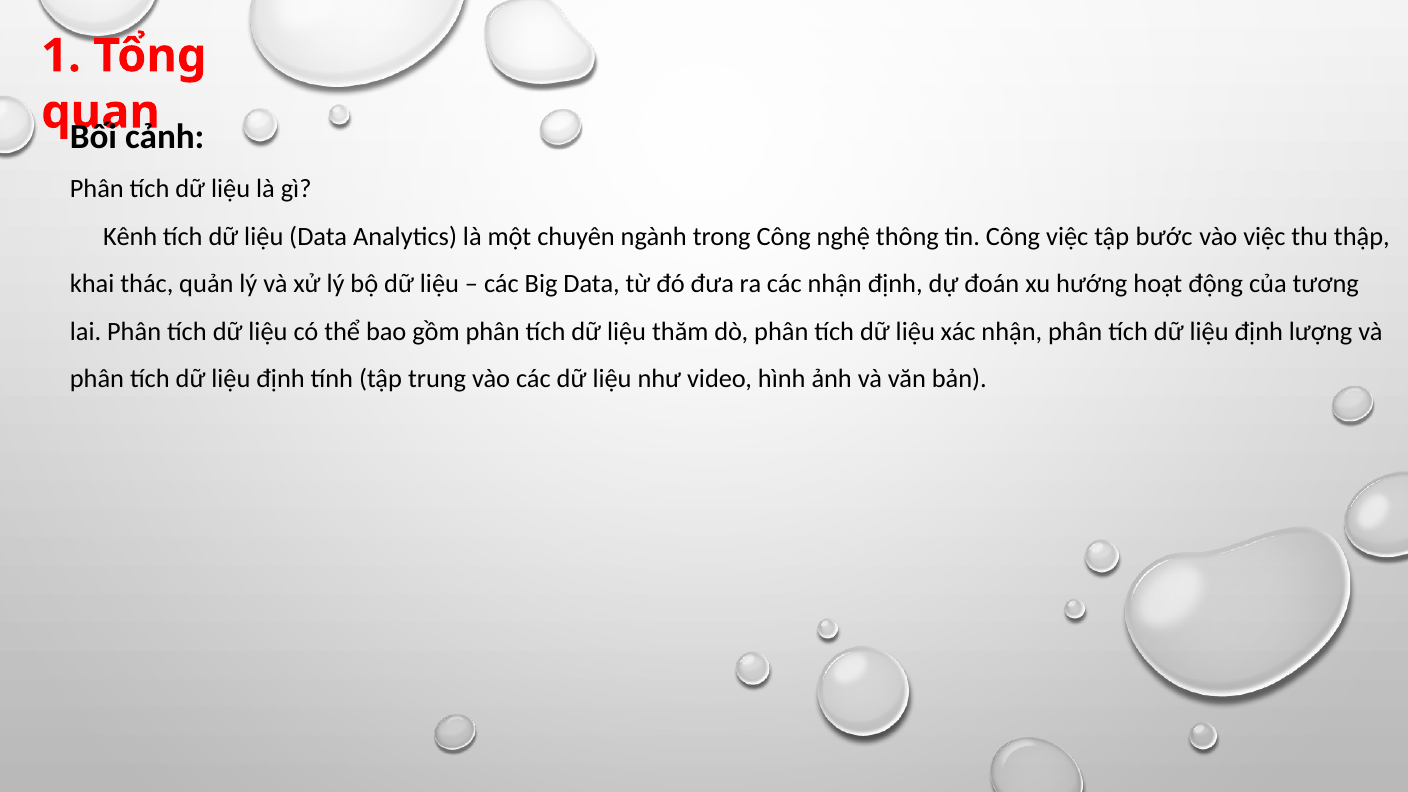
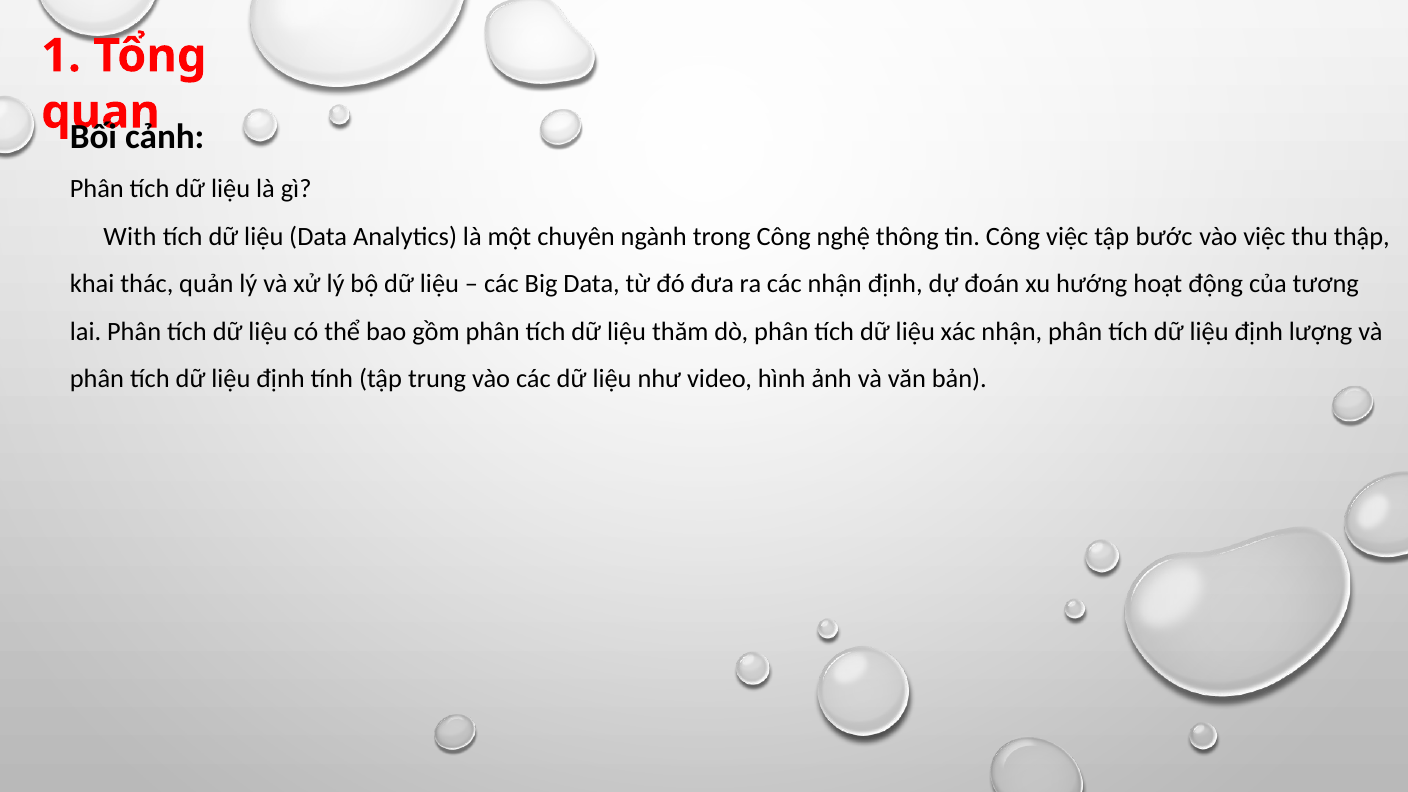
Kênh: Kênh -> With
